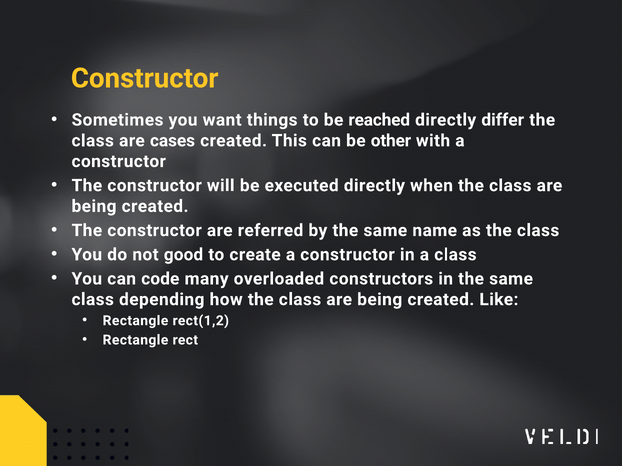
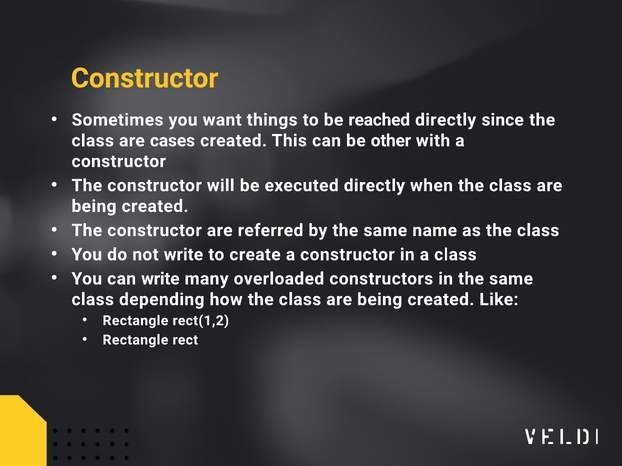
differ: differ -> since
not good: good -> write
can code: code -> write
